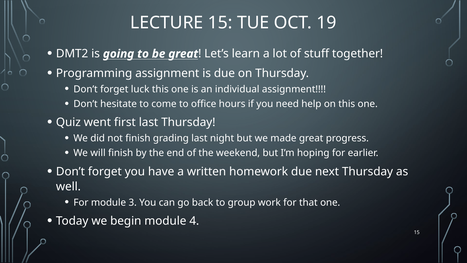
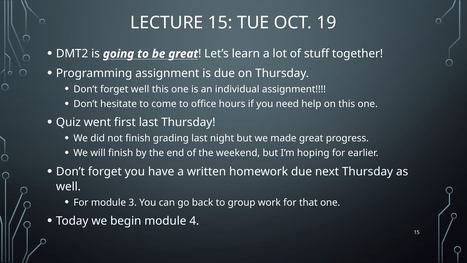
forget luck: luck -> well
